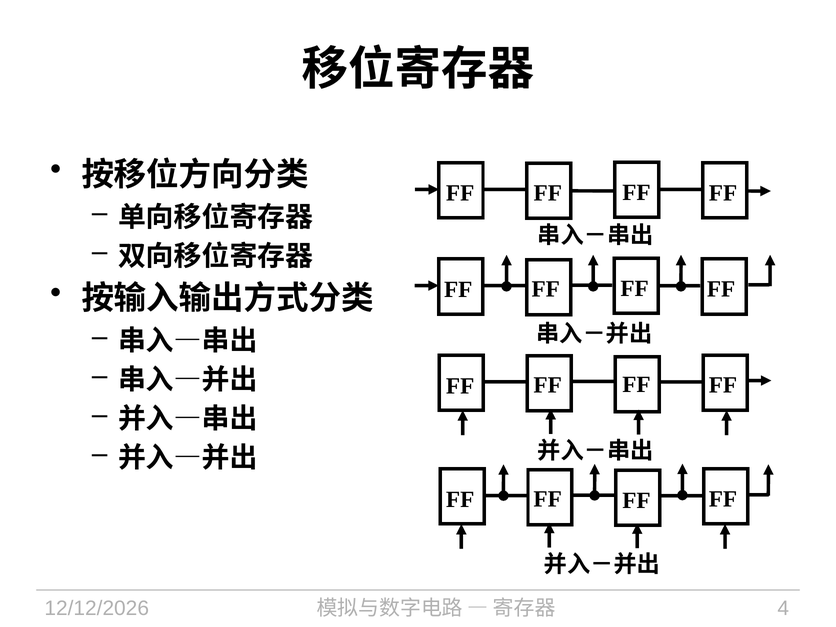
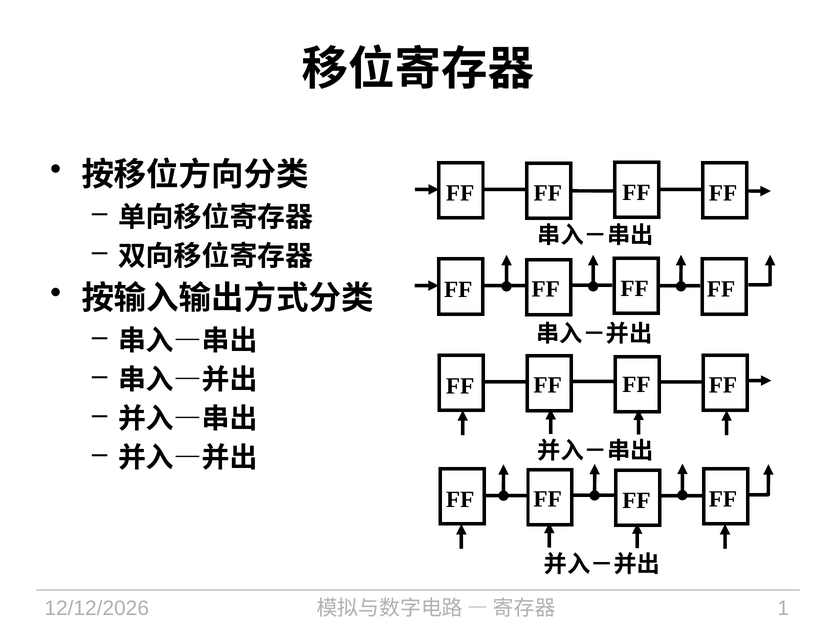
4: 4 -> 1
